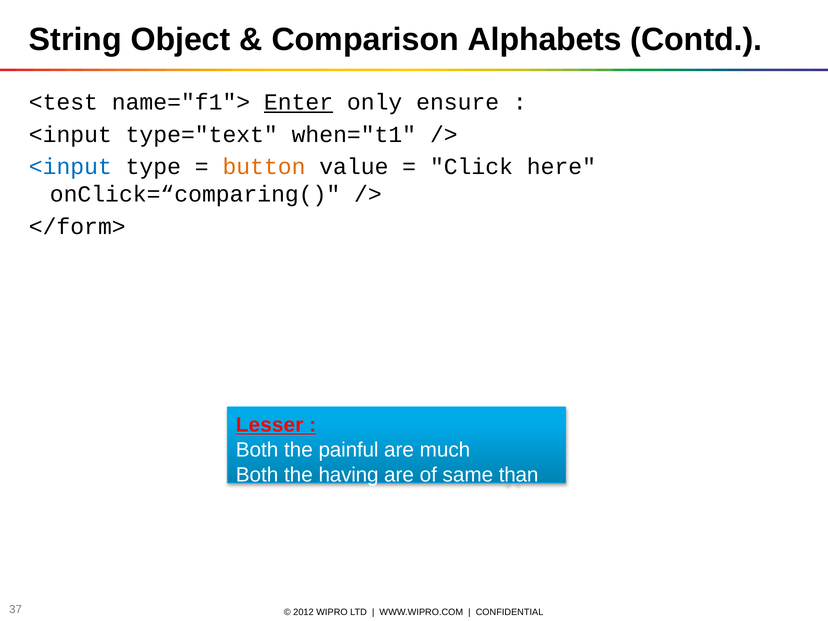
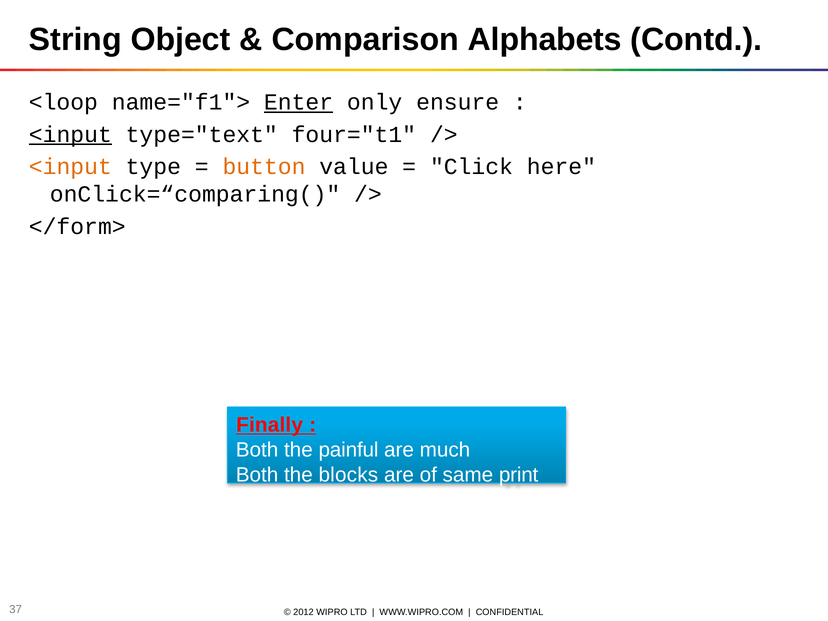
<test: <test -> <loop
<input at (70, 135) underline: none -> present
when="t1: when="t1 -> four="t1
<input at (70, 167) colour: blue -> orange
Lesser: Lesser -> Finally
having: having -> blocks
than: than -> print
